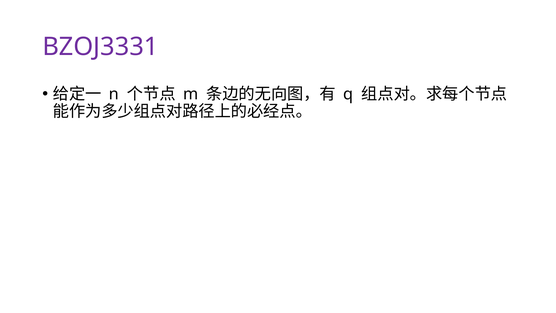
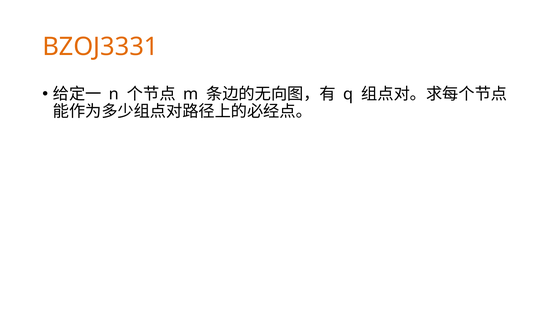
BZOJ3331 colour: purple -> orange
